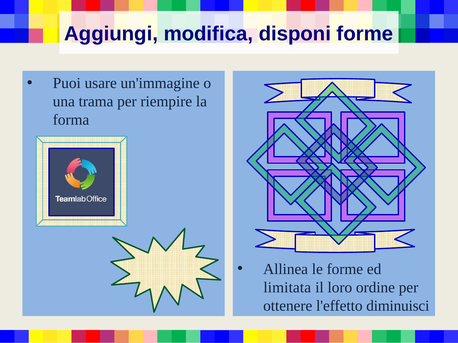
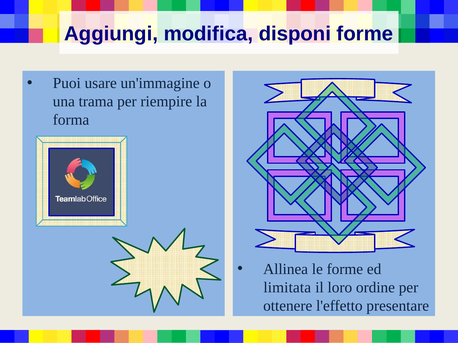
diminuisci: diminuisci -> presentare
